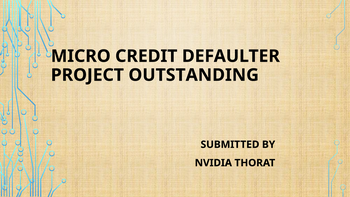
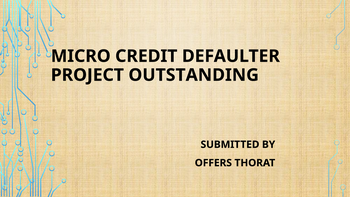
NVIDIA: NVIDIA -> OFFERS
